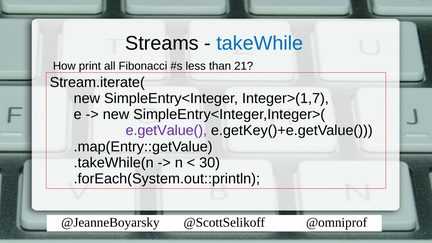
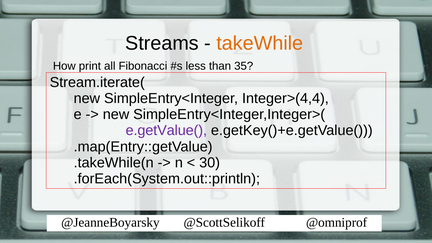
takeWhile colour: blue -> orange
21: 21 -> 35
Integer>(1,7: Integer>(1,7 -> Integer>(4,4
